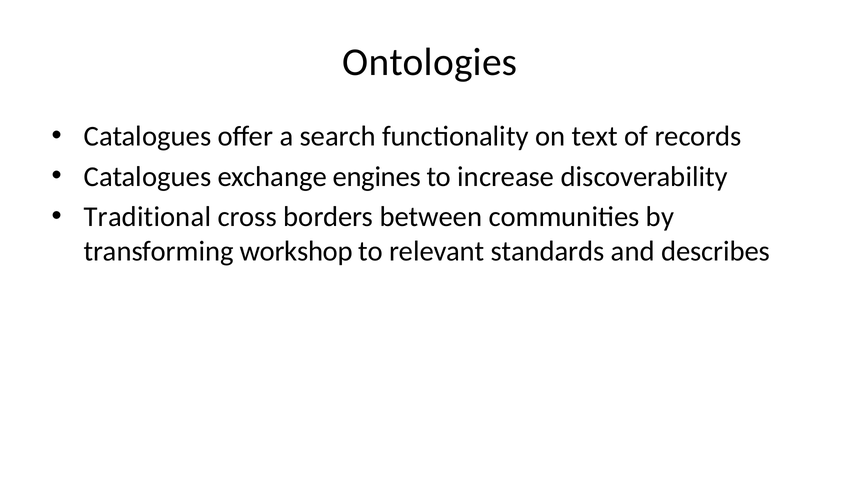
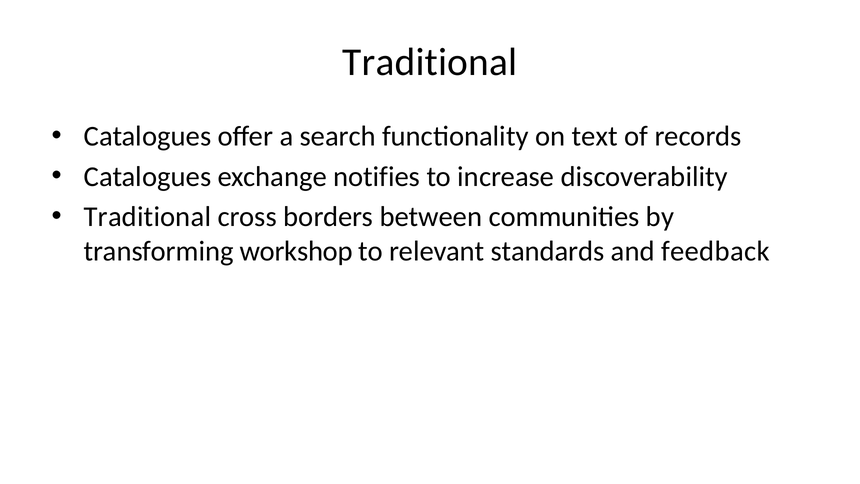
Ontologies at (430, 62): Ontologies -> Traditional
engines: engines -> notifies
describes: describes -> feedback
